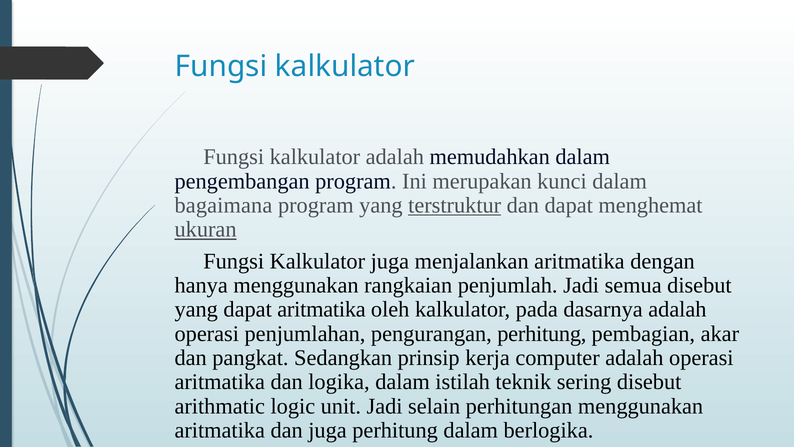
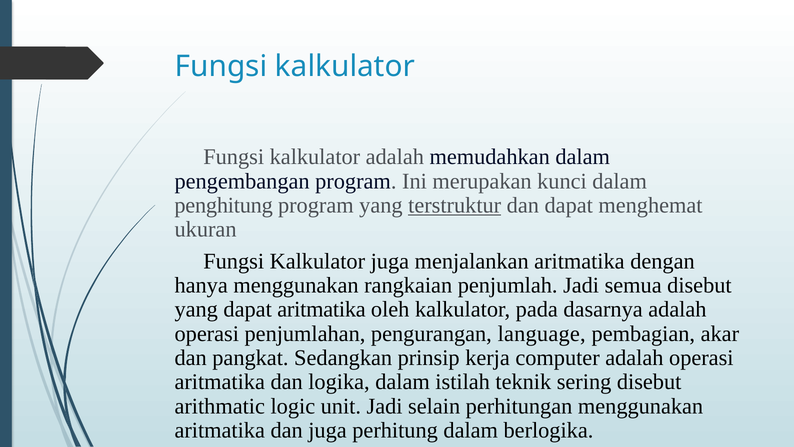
bagaimana: bagaimana -> penghitung
ukuran underline: present -> none
pengurangan perhitung: perhitung -> language
